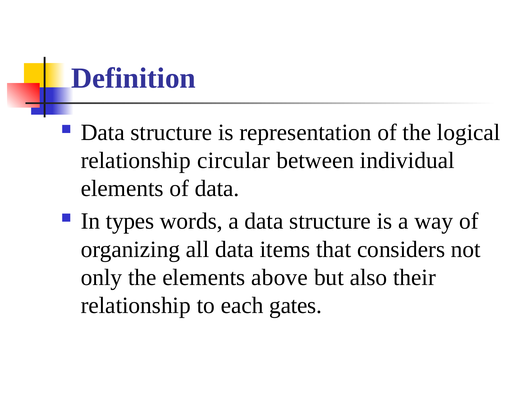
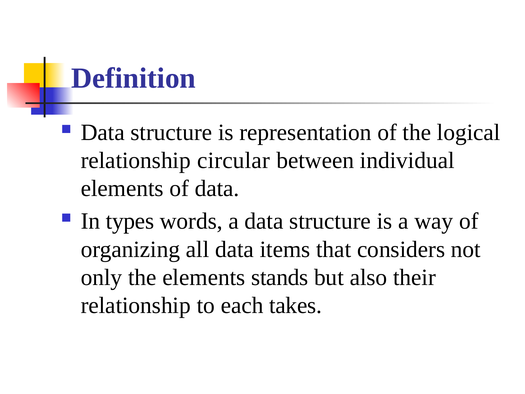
above: above -> stands
gates: gates -> takes
